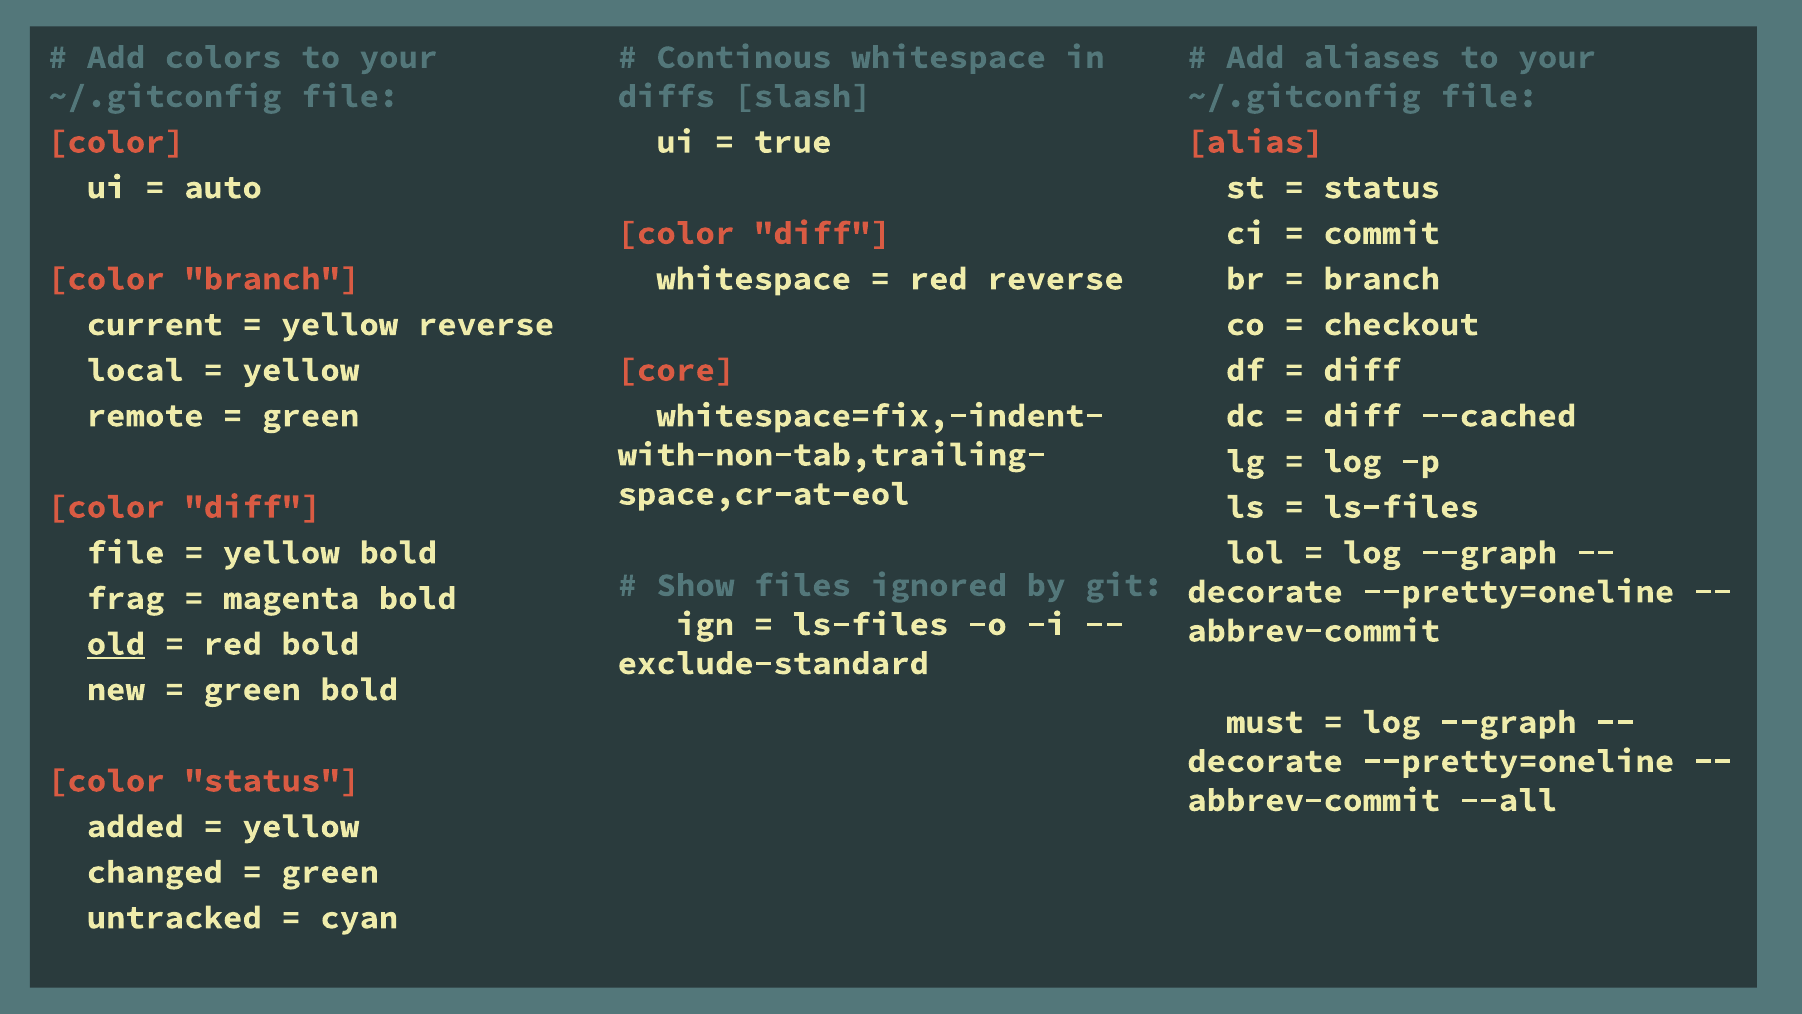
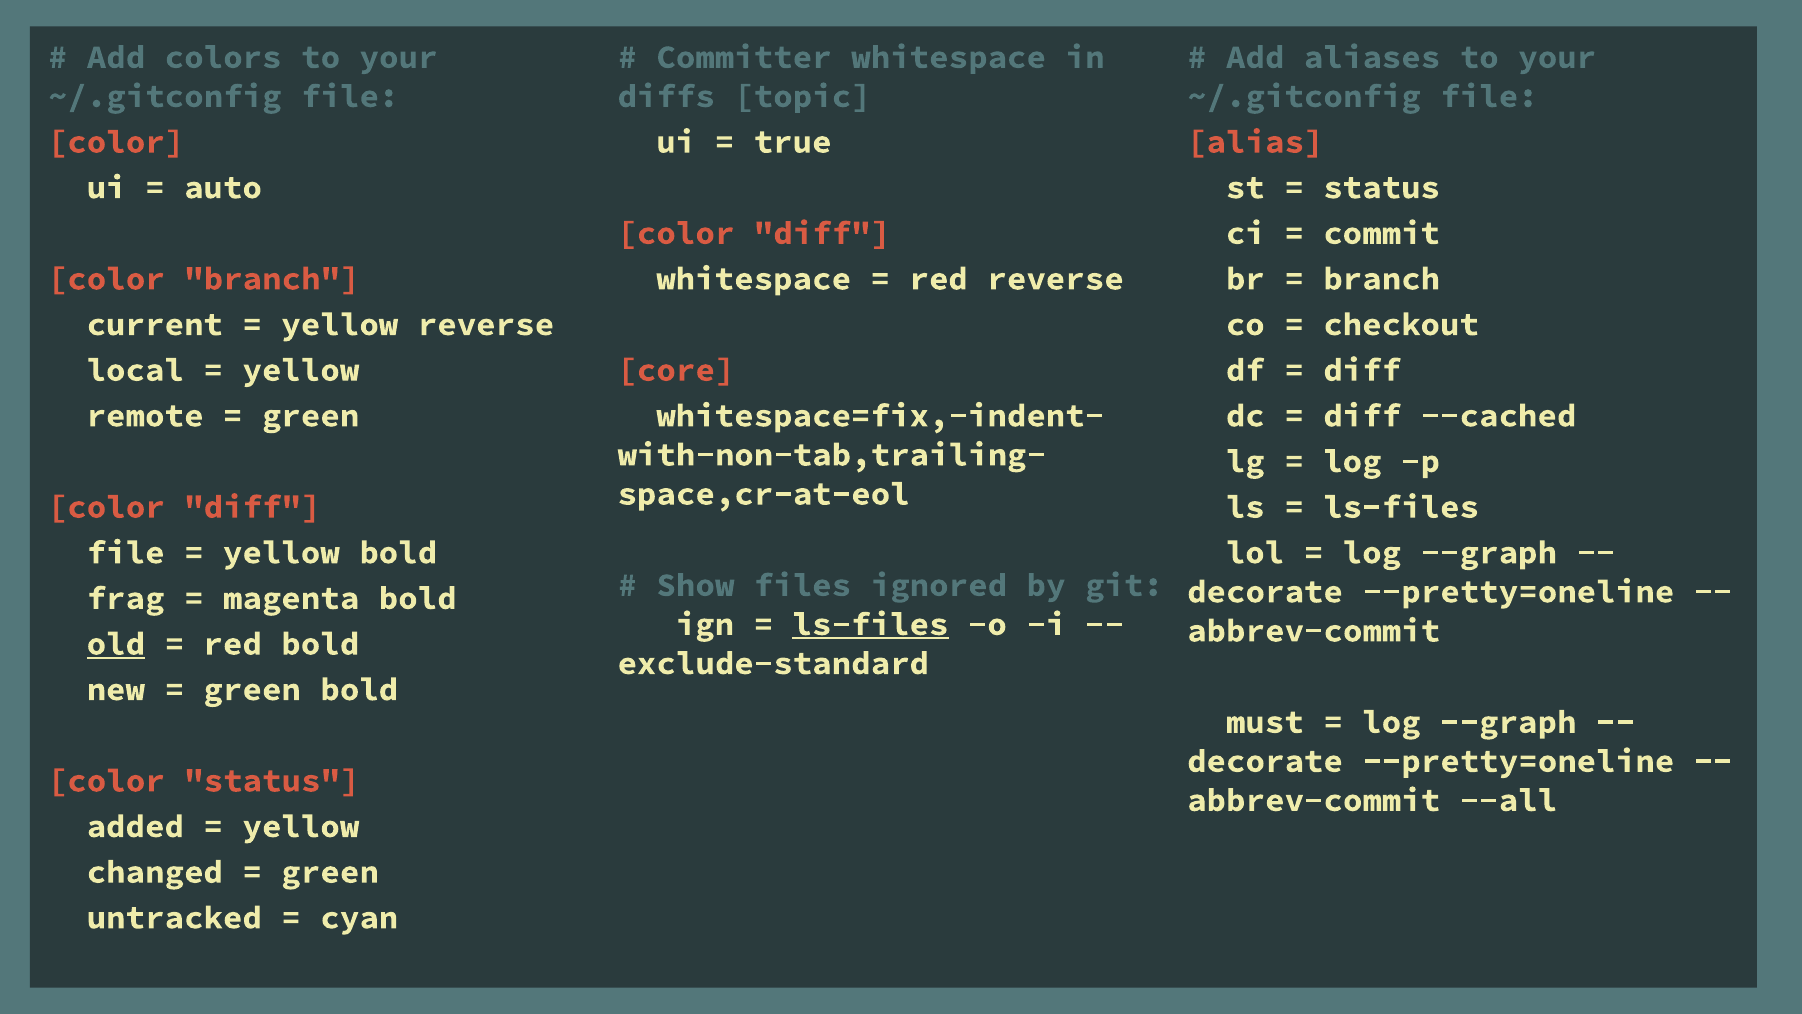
Continous: Continous -> Committer
slash: slash -> topic
ls-files at (871, 624) underline: none -> present
